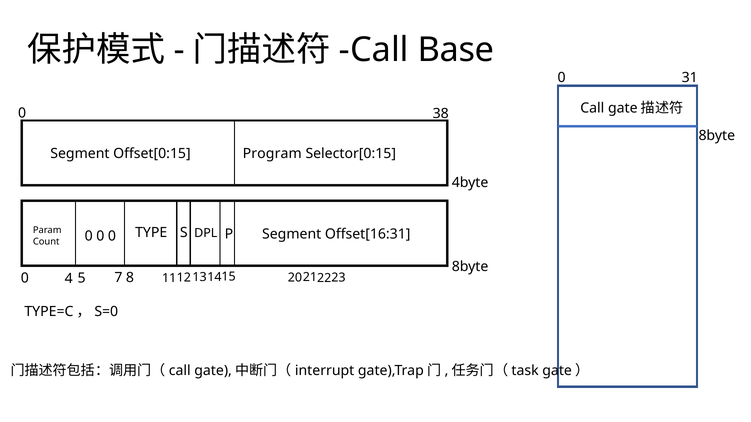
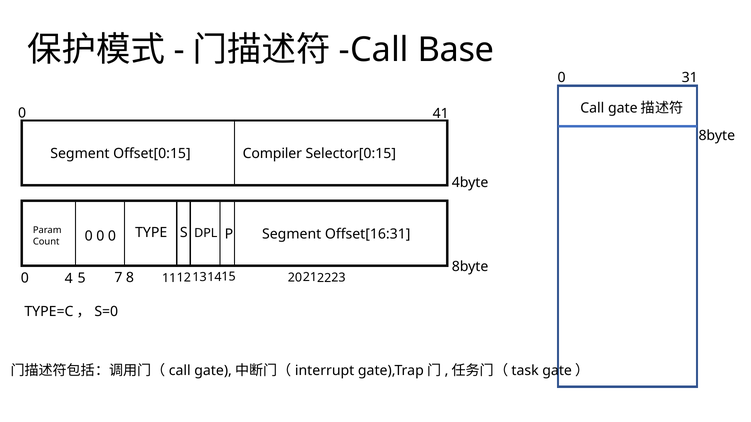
38: 38 -> 41
Program: Program -> Compiler
